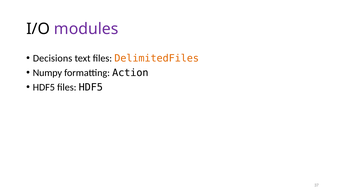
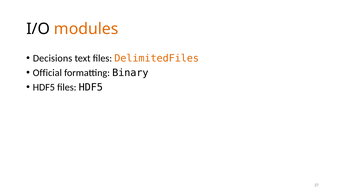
modules colour: purple -> orange
Numpy: Numpy -> Official
Action: Action -> Binary
